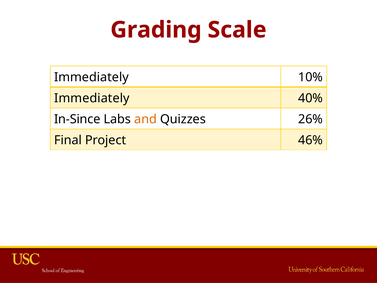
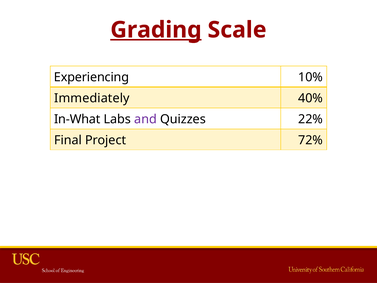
Grading underline: none -> present
Immediately at (91, 77): Immediately -> Experiencing
In-Since: In-Since -> In-What
and colour: orange -> purple
26%: 26% -> 22%
46%: 46% -> 72%
